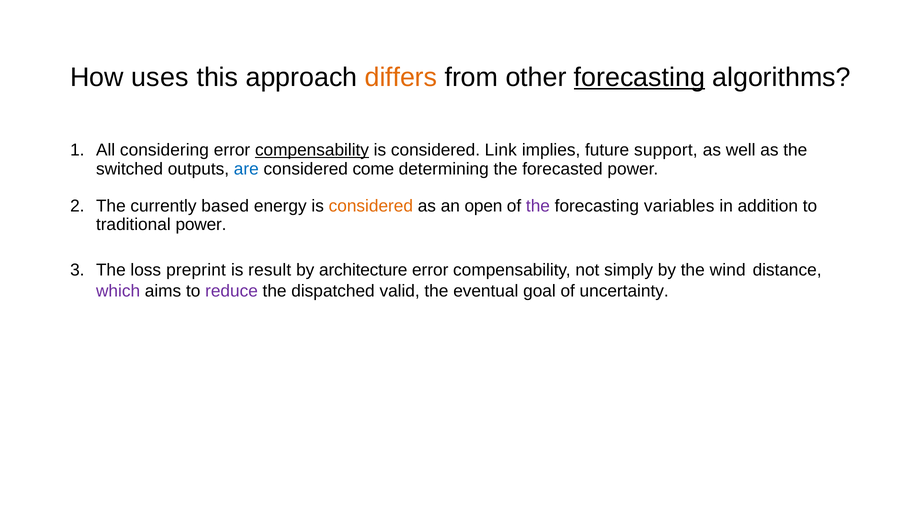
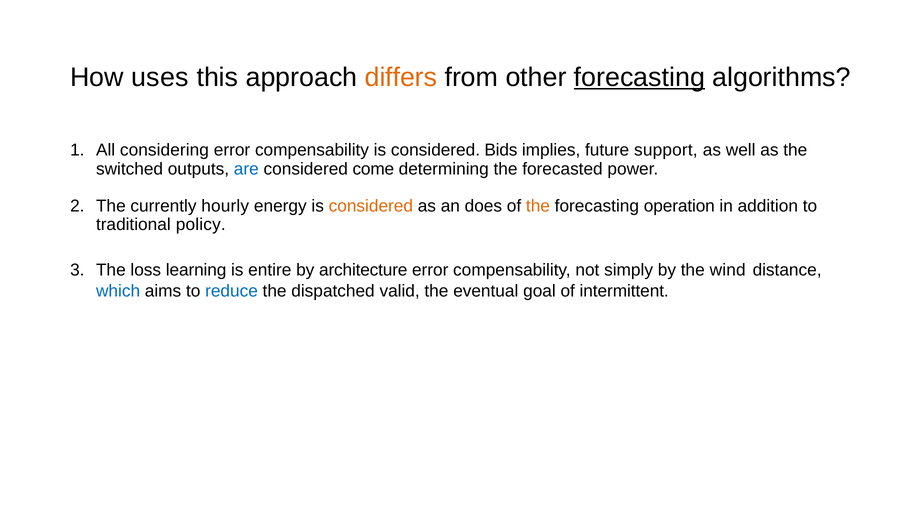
compensability at (312, 150) underline: present -> none
Link: Link -> Bids
based: based -> hourly
open: open -> does
the at (538, 206) colour: purple -> orange
variables: variables -> operation
traditional power: power -> policy
preprint: preprint -> learning
result: result -> entire
which colour: purple -> blue
reduce colour: purple -> blue
uncertainty: uncertainty -> intermittent
